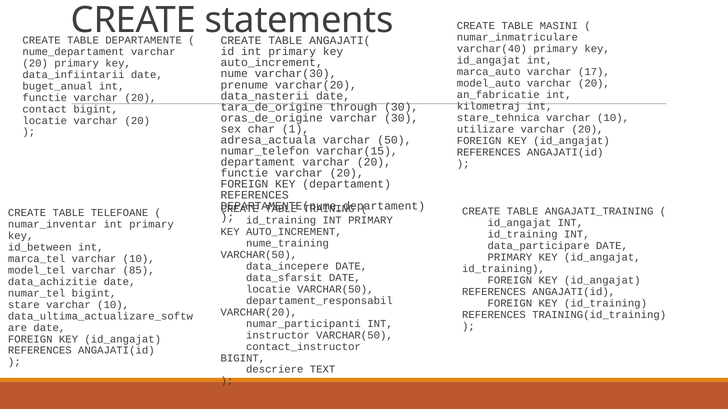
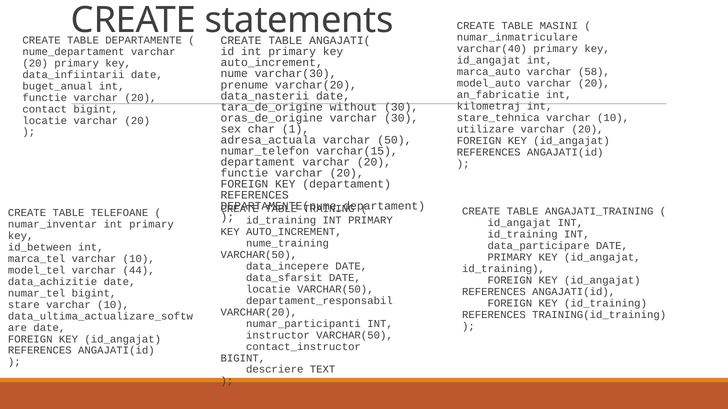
17: 17 -> 58
through: through -> without
85: 85 -> 44
